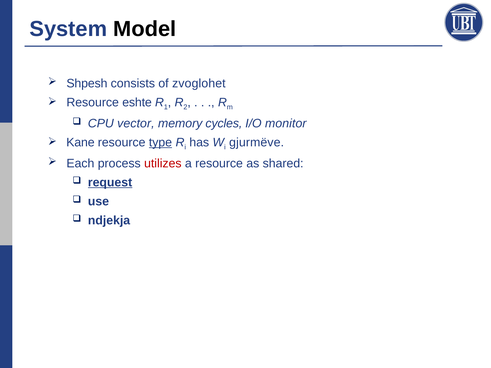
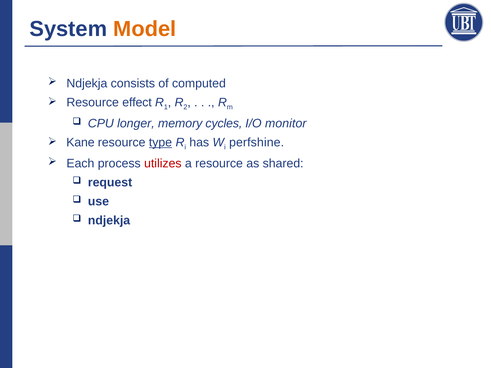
Model colour: black -> orange
Shpesh at (87, 83): Shpesh -> Ndjekja
zvoglohet: zvoglohet -> computed
eshte: eshte -> effect
vector: vector -> longer
gjurmëve: gjurmëve -> perfshine
request underline: present -> none
